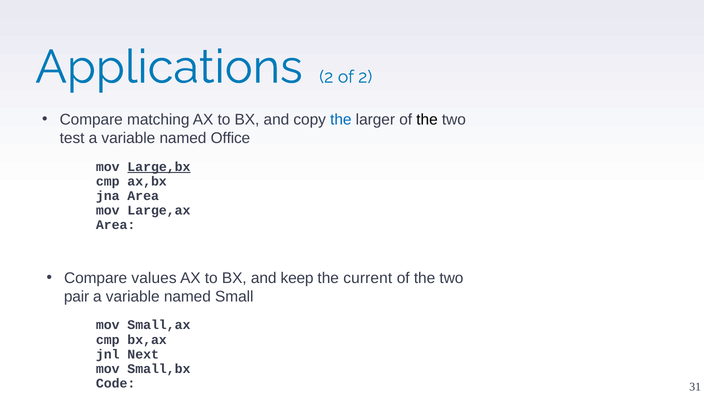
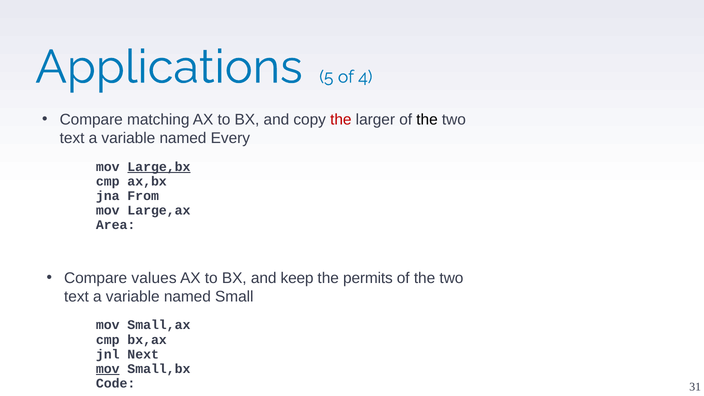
Applications 2: 2 -> 5
of 2: 2 -> 4
the at (341, 120) colour: blue -> red
test at (72, 138): test -> text
Office: Office -> Every
jna Area: Area -> From
current: current -> permits
pair at (77, 297): pair -> text
mov at (108, 369) underline: none -> present
